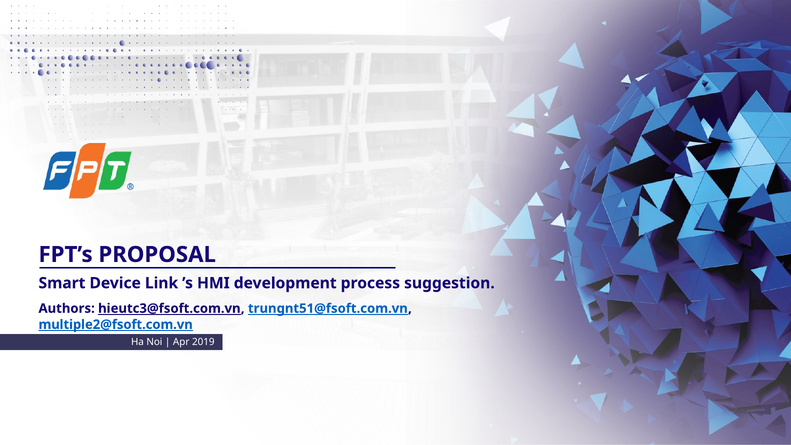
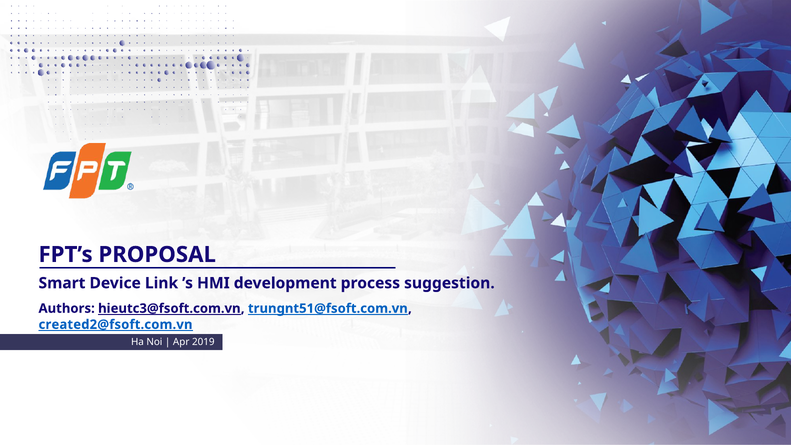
multiple2@fsoft.com.vn: multiple2@fsoft.com.vn -> created2@fsoft.com.vn
